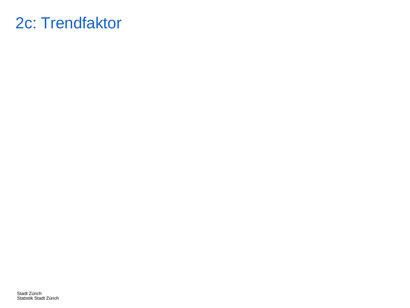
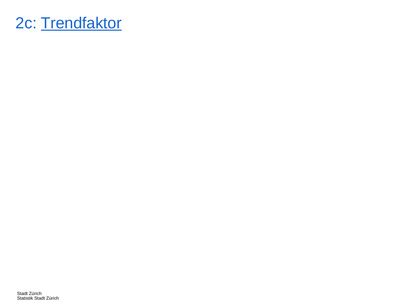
Trendfaktor underline: none -> present
